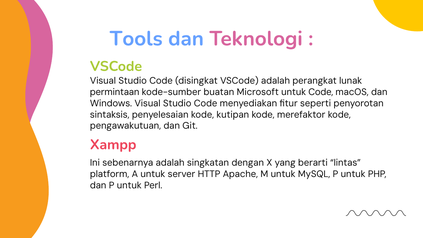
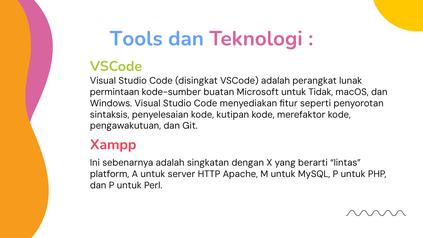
untuk Code: Code -> Tidak
